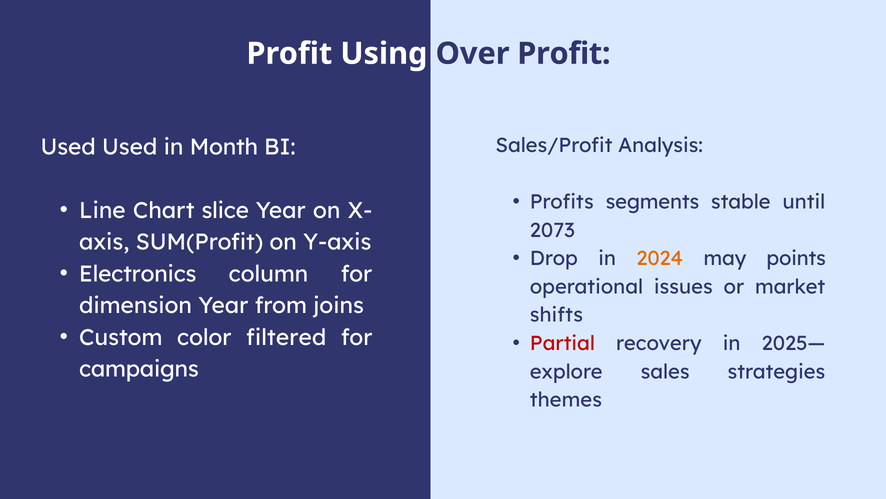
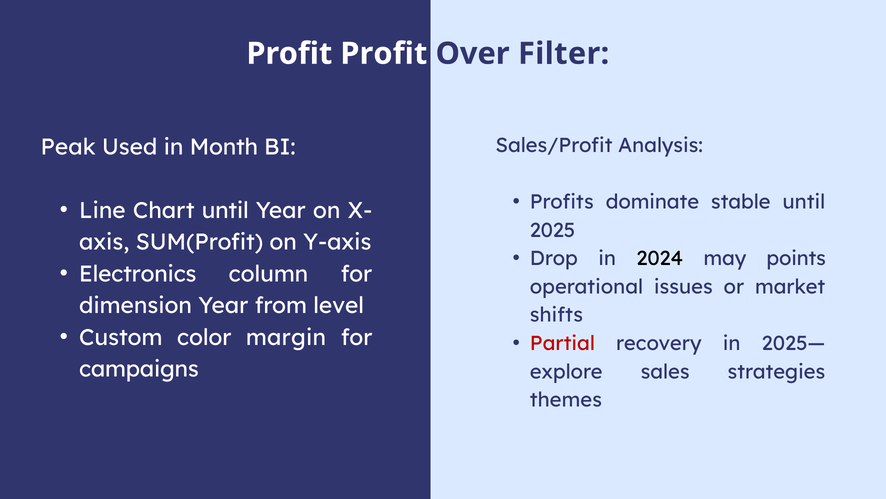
Profit Using: Using -> Profit
Over Profit: Profit -> Filter
Used at (68, 147): Used -> Peak
segments: segments -> dominate
Chart slice: slice -> until
2073: 2073 -> 2025
2024 colour: orange -> black
joins: joins -> level
filtered: filtered -> margin
